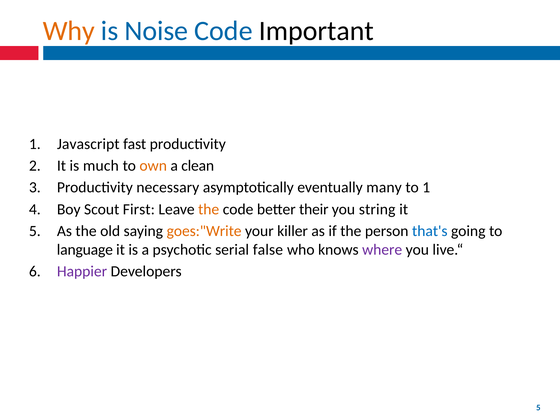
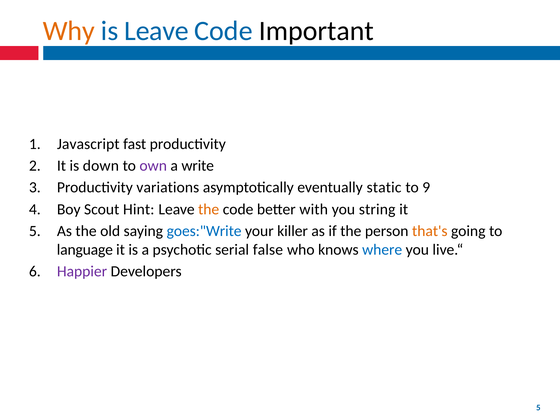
is Noise: Noise -> Leave
much: much -> down
own colour: orange -> purple
clean: clean -> write
necessary: necessary -> variations
many: many -> static
to 1: 1 -> 9
First: First -> Hint
their: their -> with
goes:"Write colour: orange -> blue
that's colour: blue -> orange
where colour: purple -> blue
